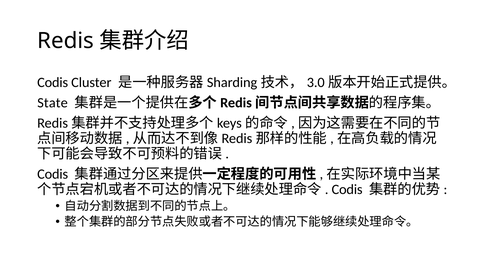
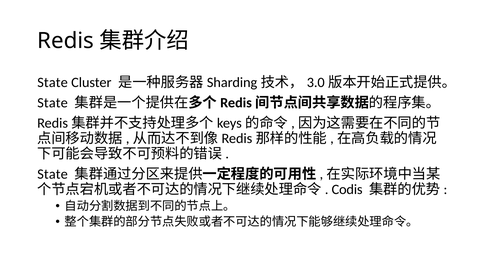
Codis at (53, 82): Codis -> State
Codis at (53, 174): Codis -> State
